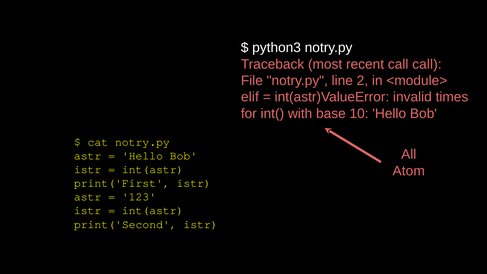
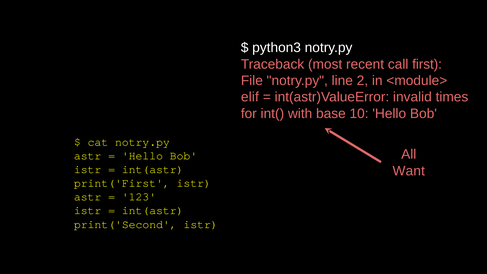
call call: call -> first
Atom: Atom -> Want
